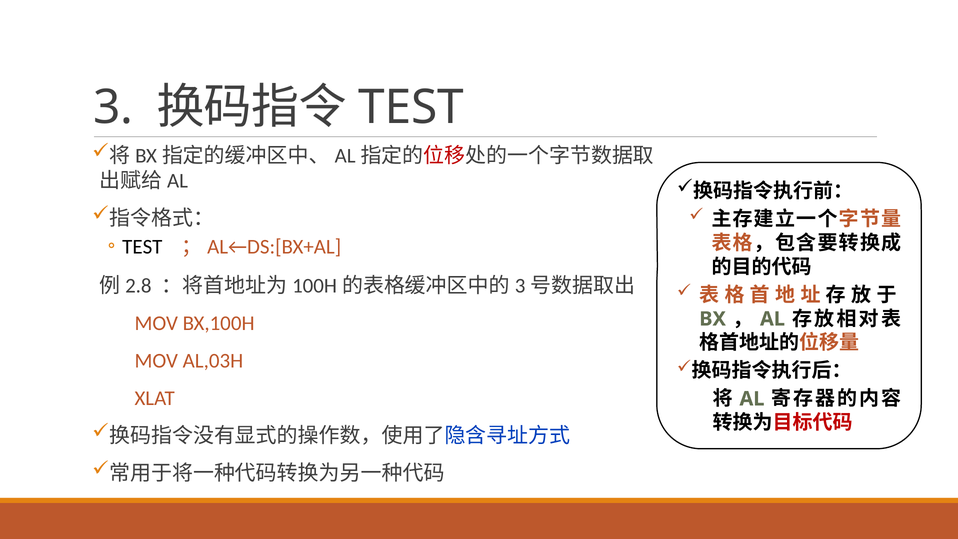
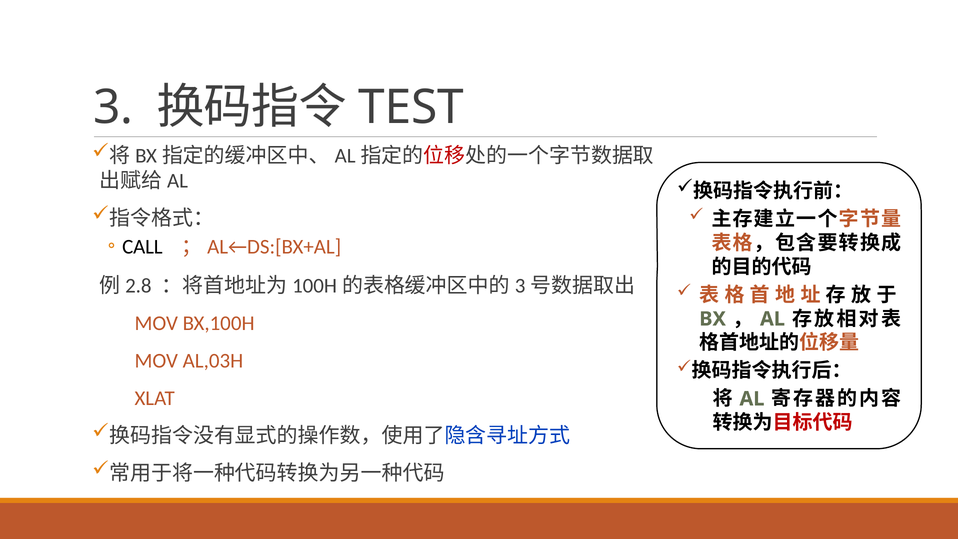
TEST at (142, 247): TEST -> CALL
